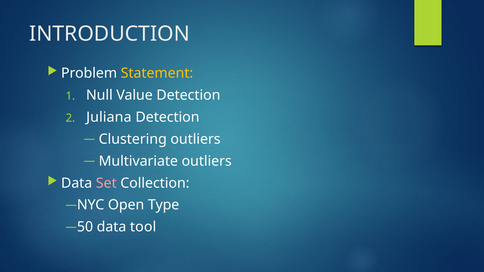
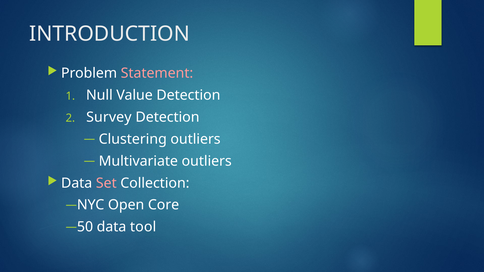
Statement colour: yellow -> pink
Juliana: Juliana -> Survey
Type: Type -> Core
